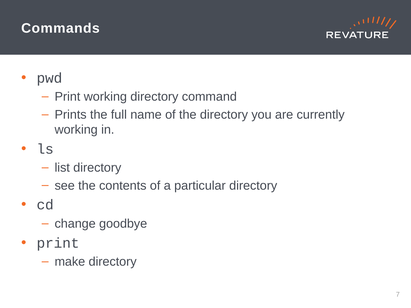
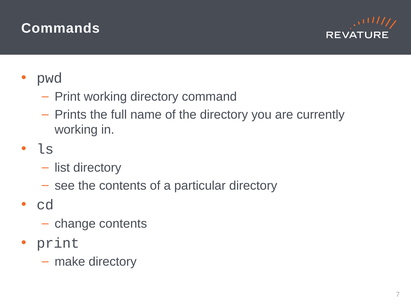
change goodbye: goodbye -> contents
